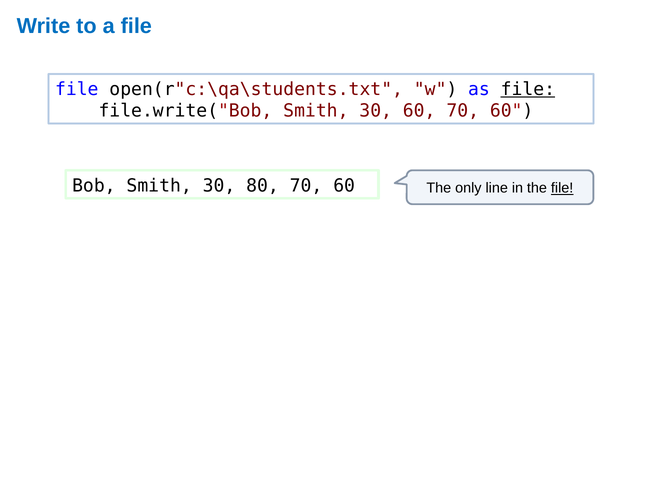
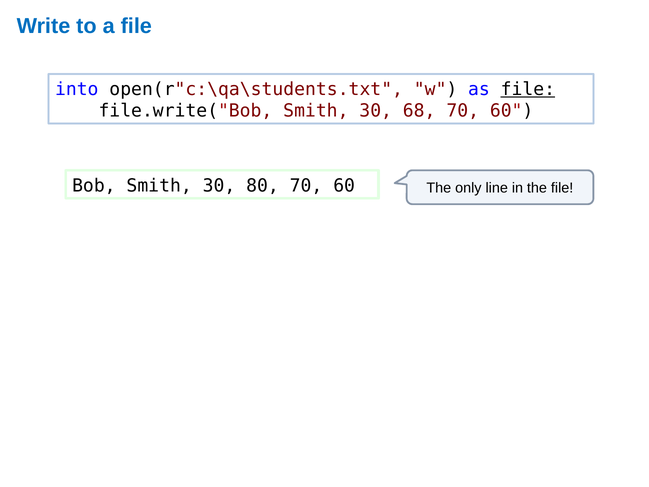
file at (77, 89): file -> into
30 60: 60 -> 68
file at (562, 188) underline: present -> none
